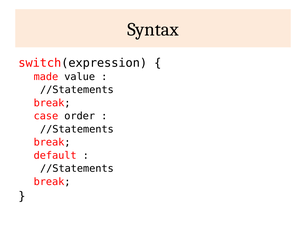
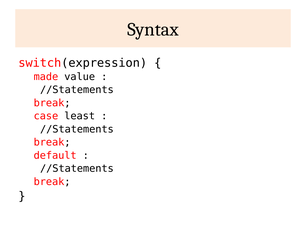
order: order -> least
